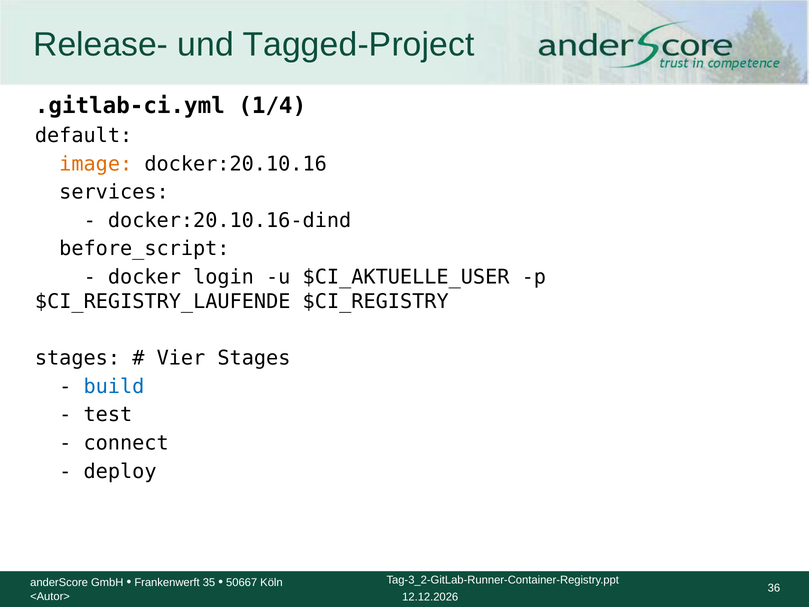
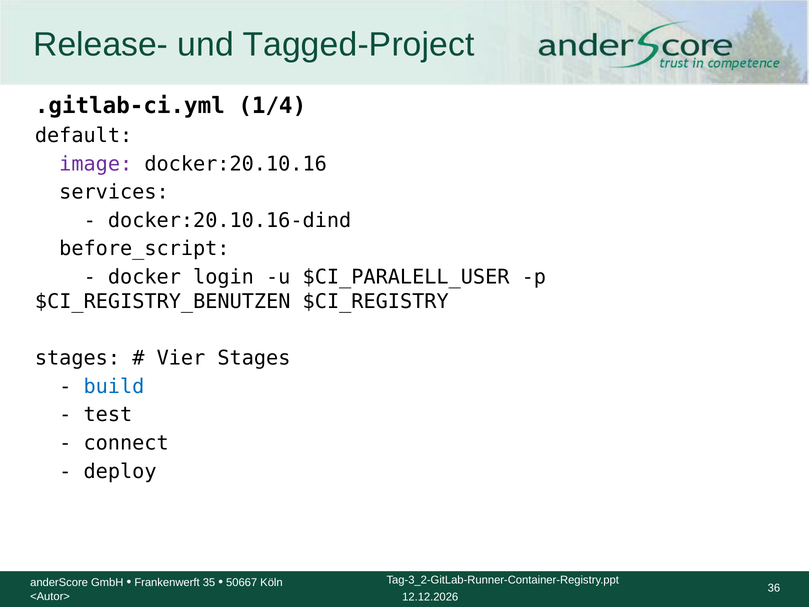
image colour: orange -> purple
$CI_AKTUELLE_USER: $CI_AKTUELLE_USER -> $CI_PARALELL_USER
$CI_REGISTRY_LAUFENDE: $CI_REGISTRY_LAUFENDE -> $CI_REGISTRY_BENUTZEN
